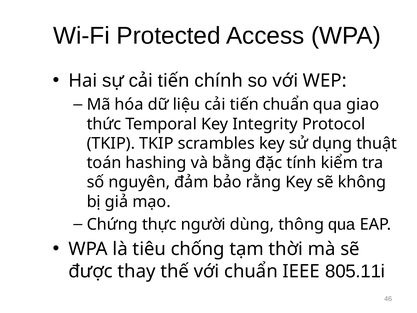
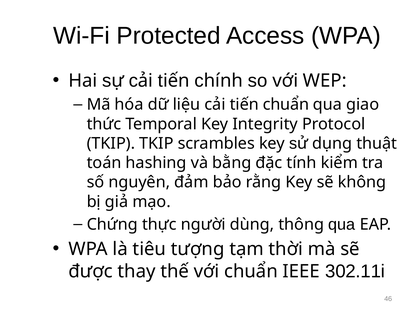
chống: chống -> tượng
805.11i: 805.11i -> 302.11i
